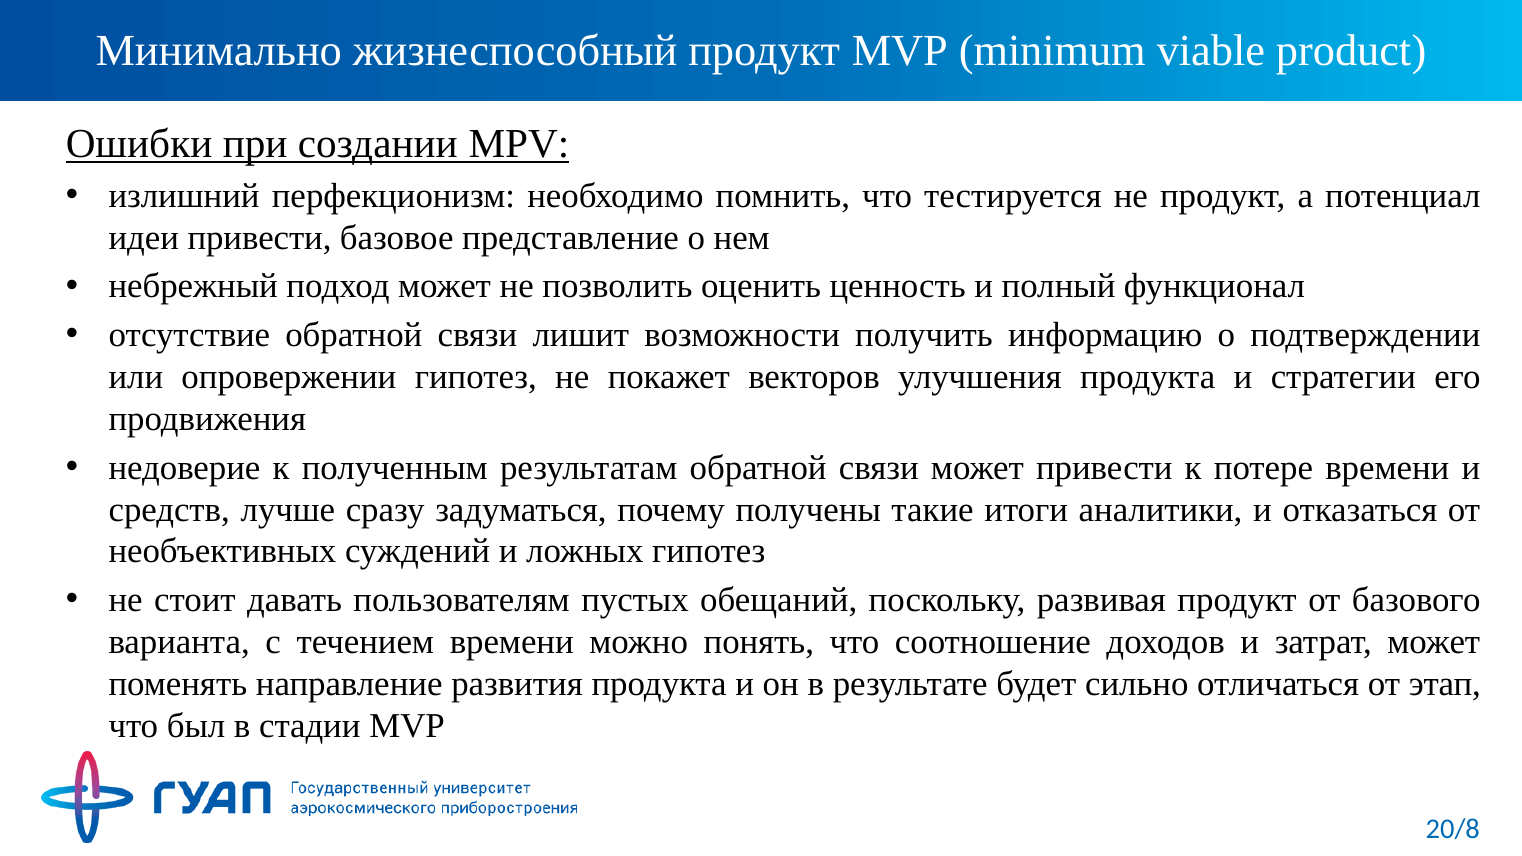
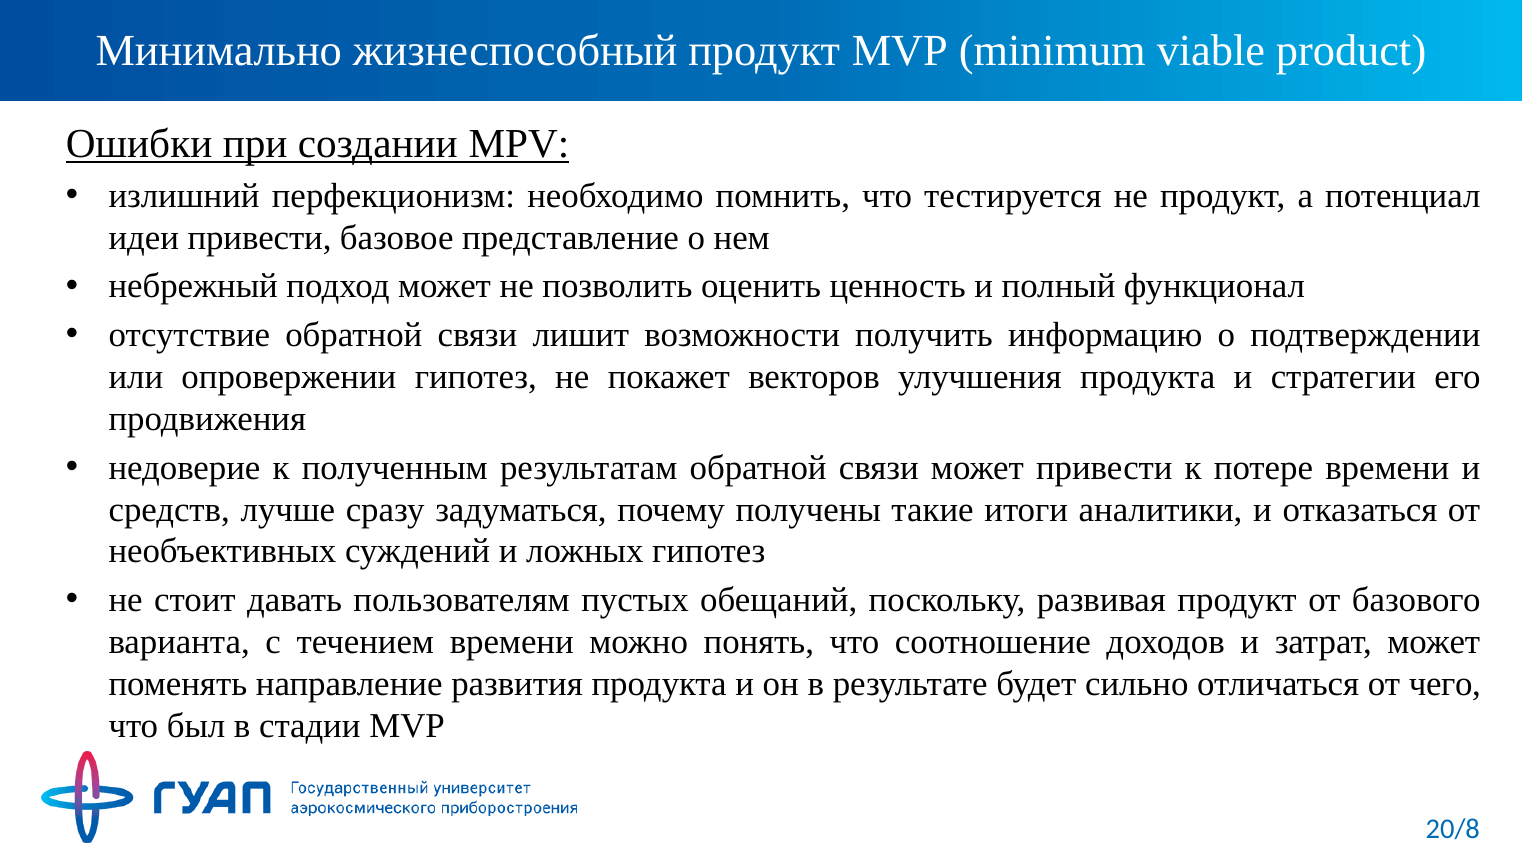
этап: этап -> чего
